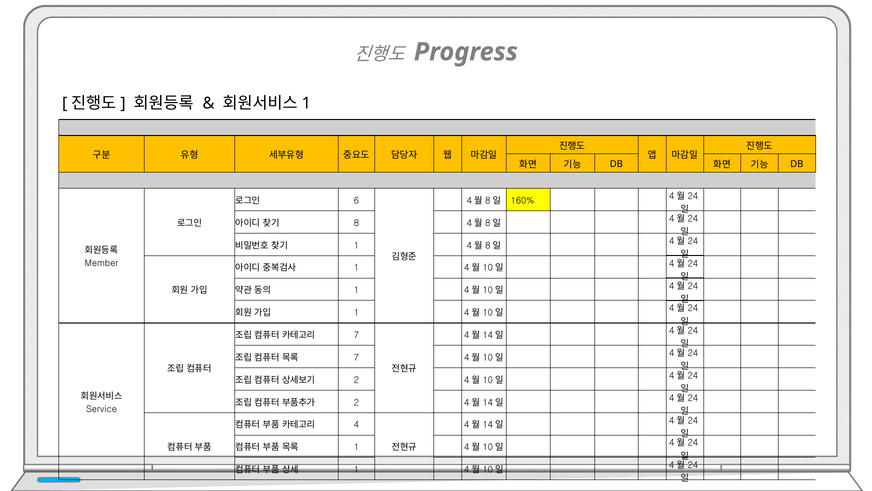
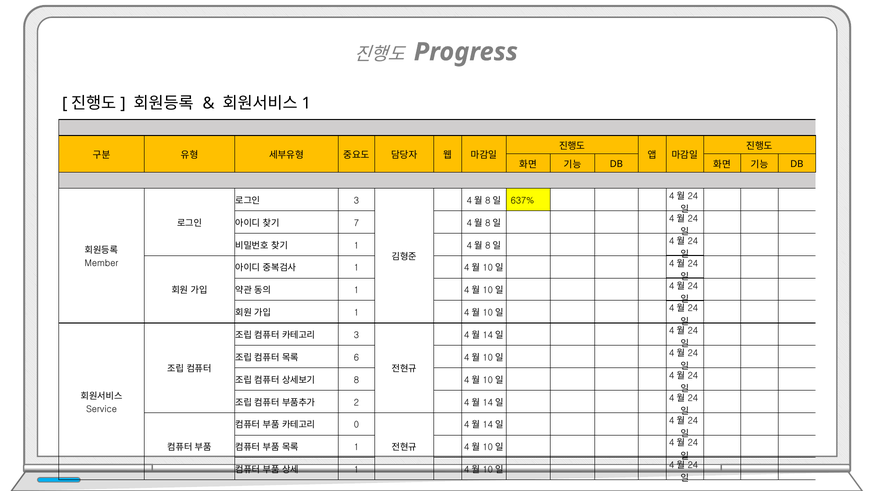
6 at (356, 200): 6 -> 3
160%: 160% -> 637%
8 at (356, 223): 8 -> 7
7 at (356, 335): 7 -> 3
7 at (356, 357): 7 -> 6
2 at (356, 380): 2 -> 8
4 at (356, 424): 4 -> 0
